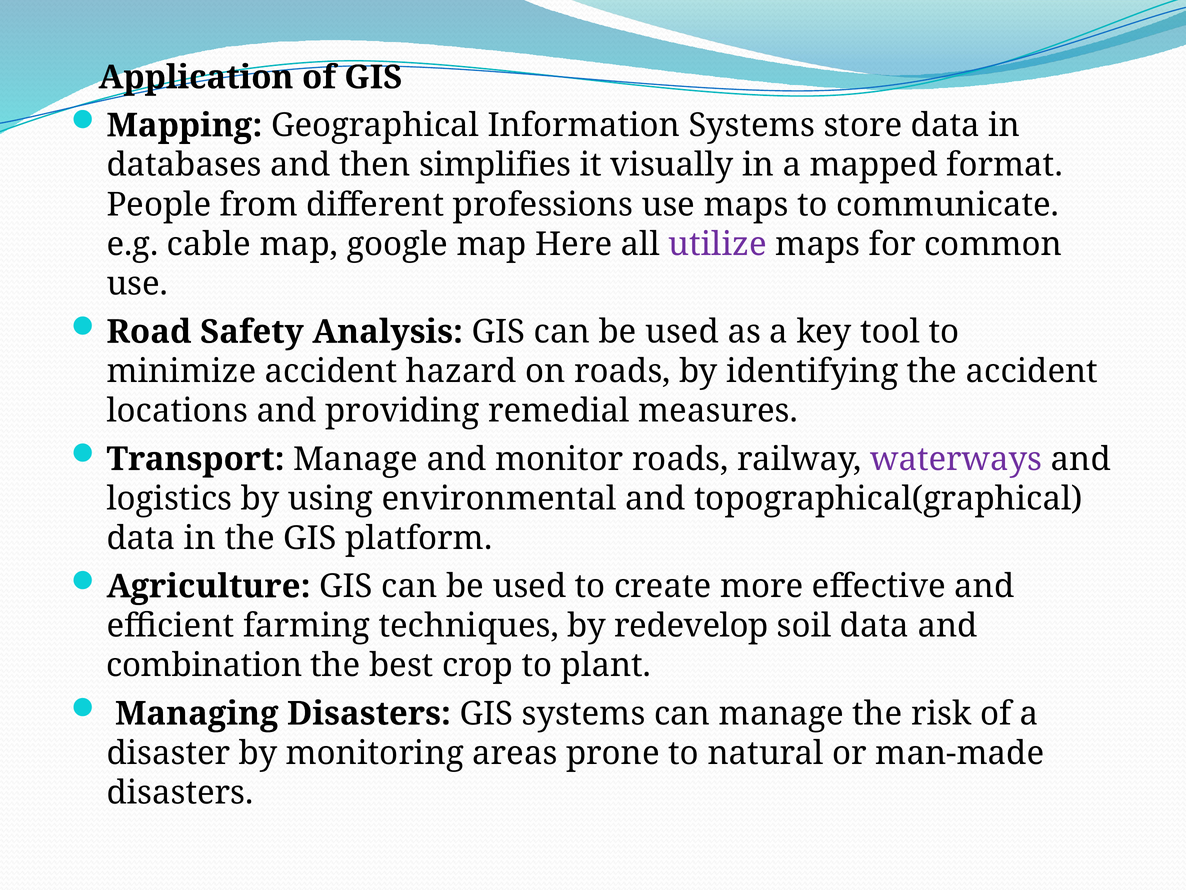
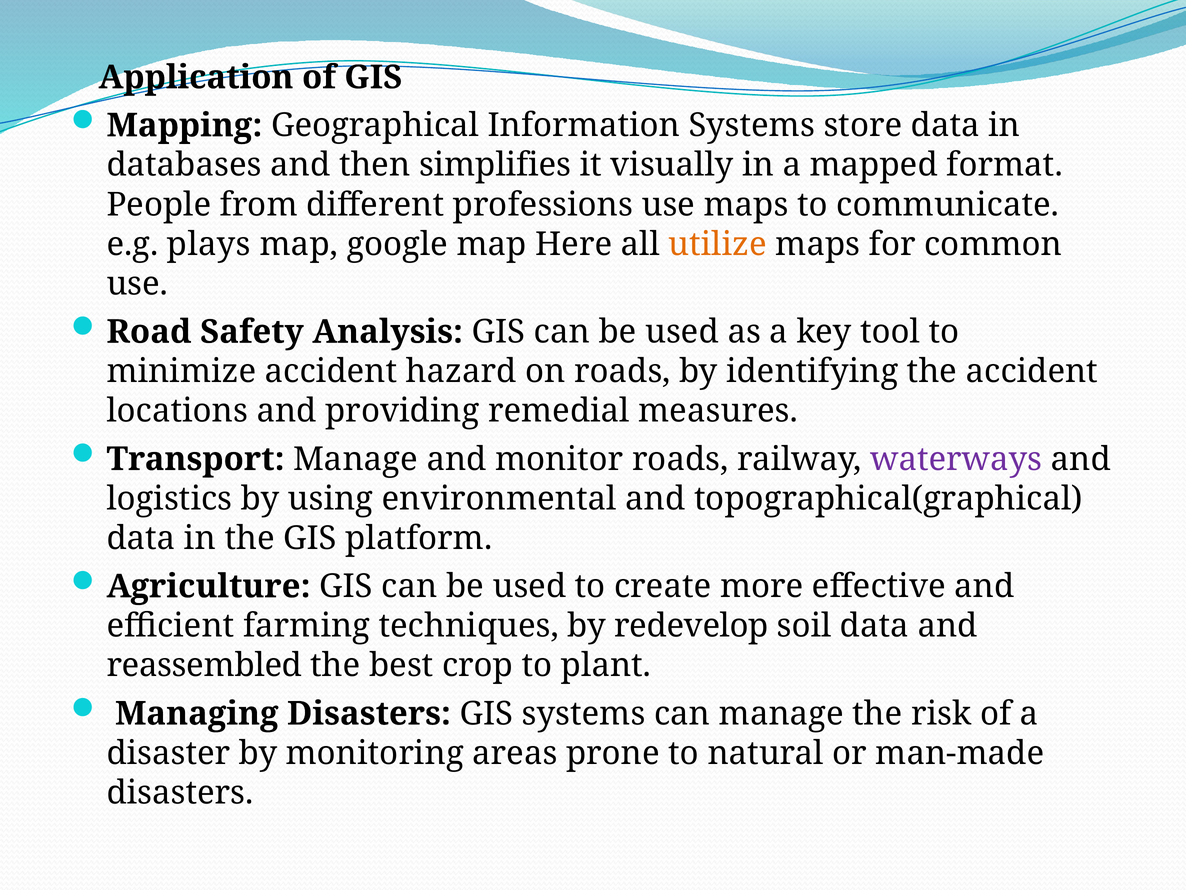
cable: cable -> plays
utilize colour: purple -> orange
combination: combination -> reassembled
